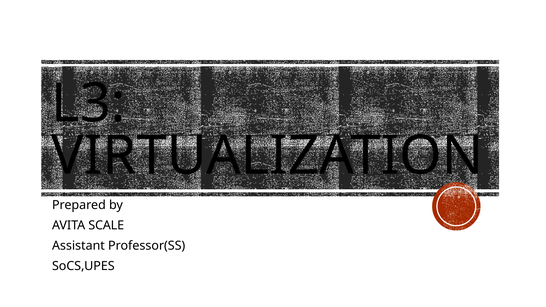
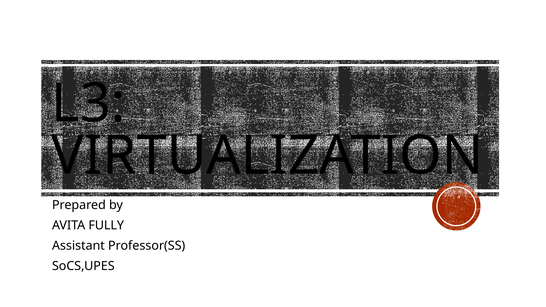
SCALE: SCALE -> FULLY
